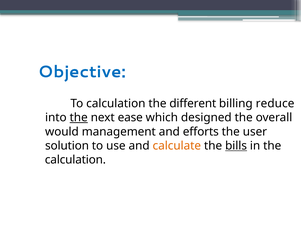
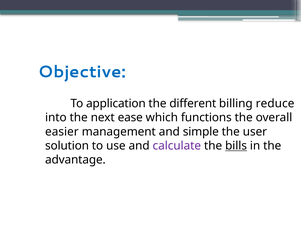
To calculation: calculation -> application
the at (79, 117) underline: present -> none
designed: designed -> functions
would: would -> easier
efforts: efforts -> simple
calculate colour: orange -> purple
calculation at (75, 160): calculation -> advantage
